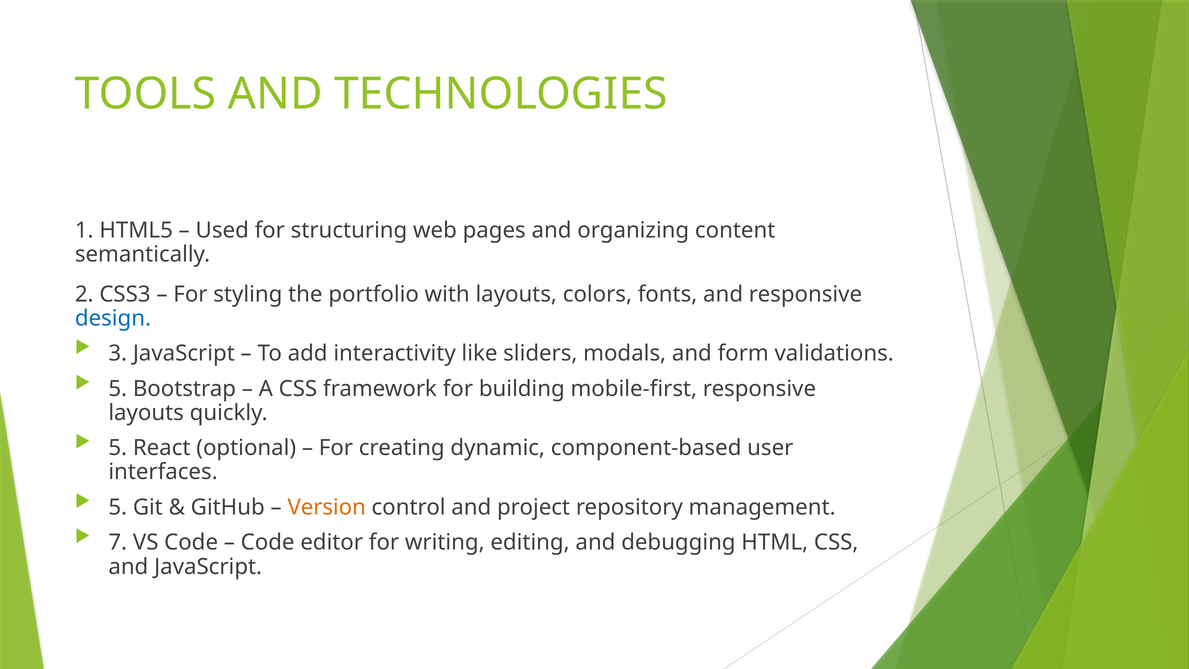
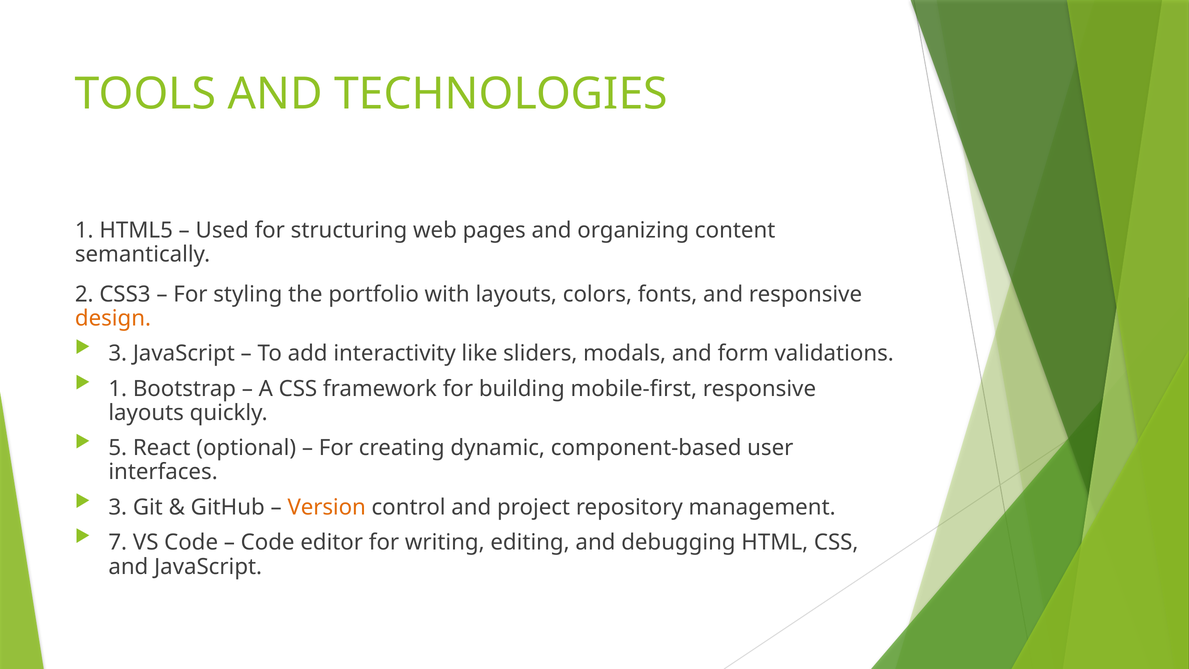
design colour: blue -> orange
5 at (118, 389): 5 -> 1
5 at (118, 507): 5 -> 3
